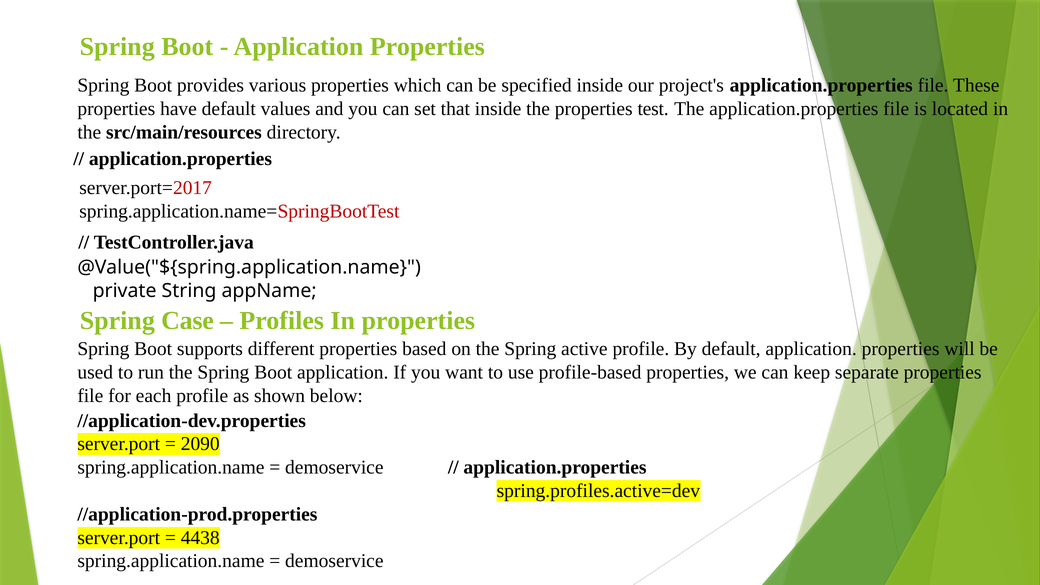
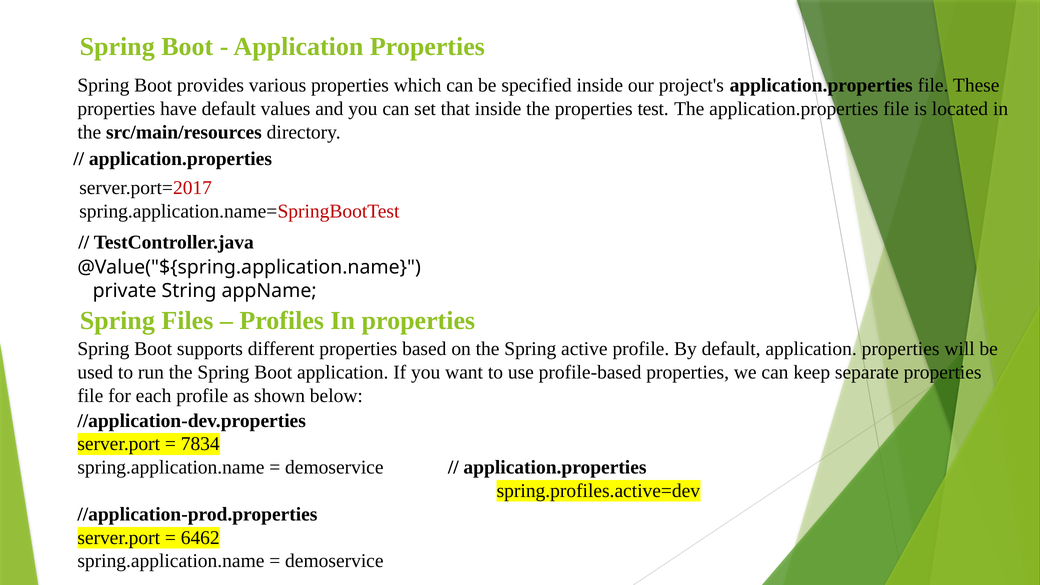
Case: Case -> Files
2090: 2090 -> 7834
4438: 4438 -> 6462
